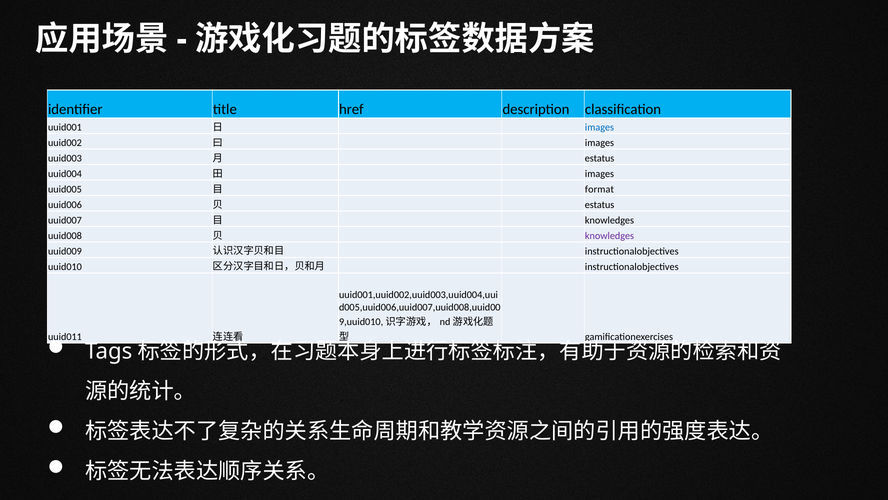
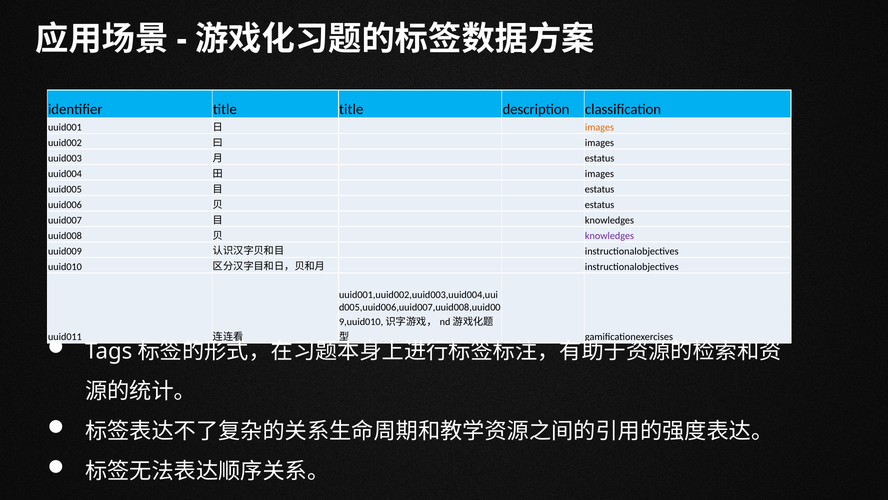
title href: href -> title
images at (600, 127) colour: blue -> orange
format at (599, 189): format -> estatus
